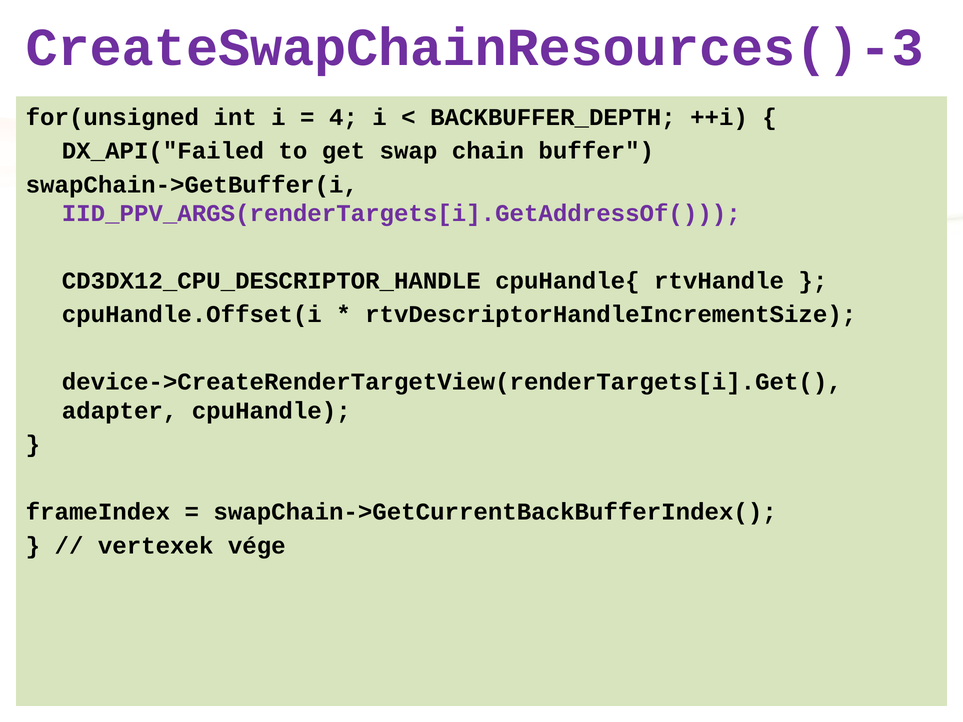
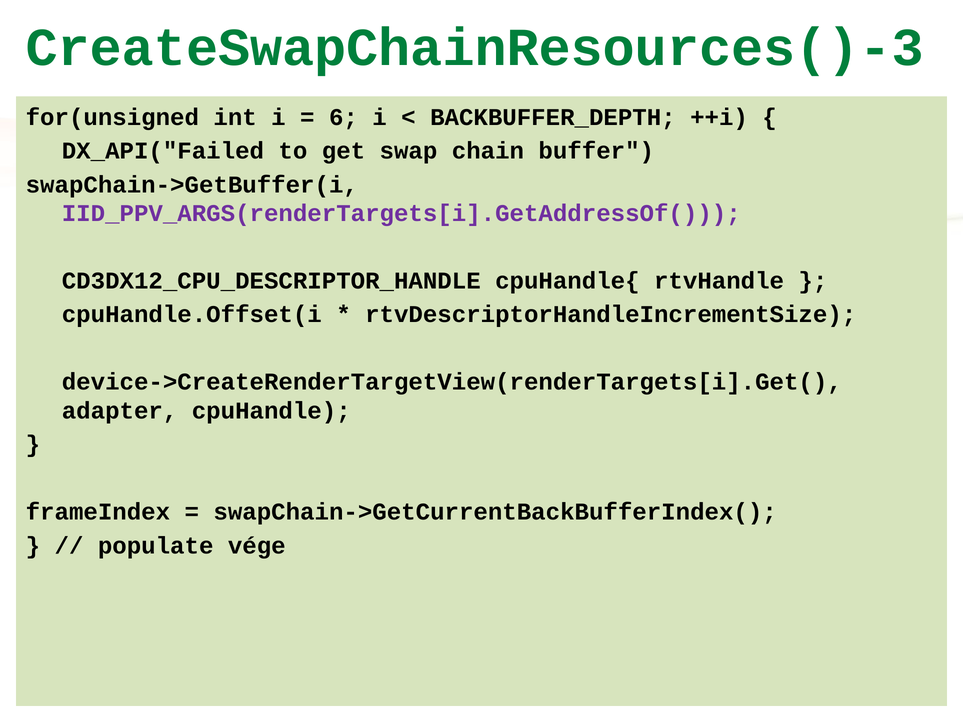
CreateSwapChainResources()-3 colour: purple -> green
4: 4 -> 6
vertexek: vertexek -> populate
